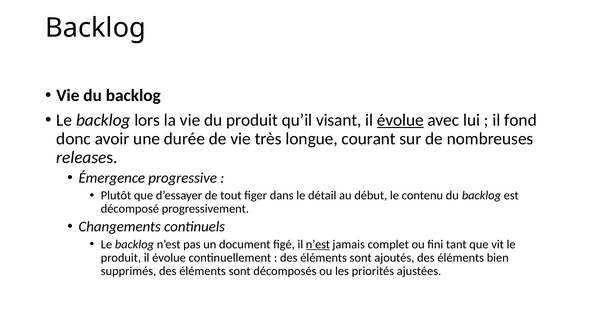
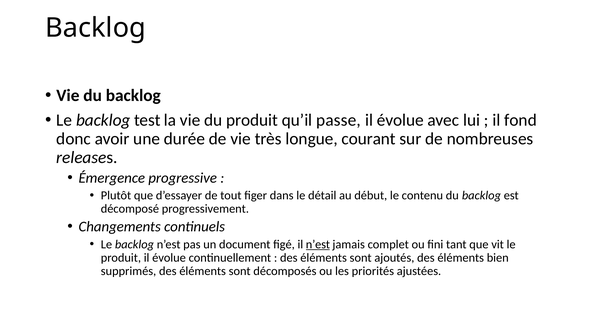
lors: lors -> test
visant: visant -> passe
évolue at (400, 120) underline: present -> none
